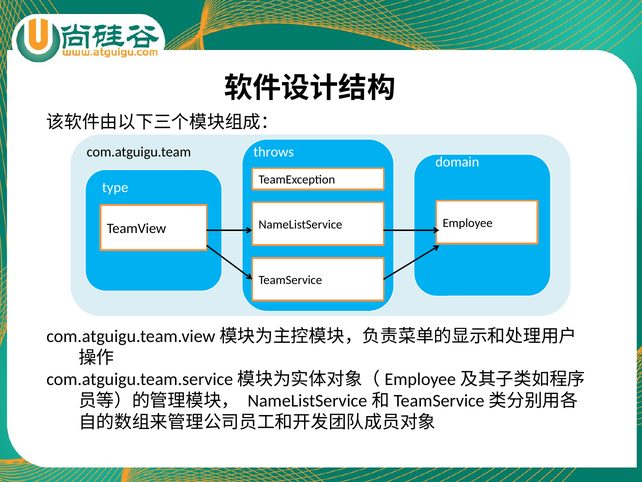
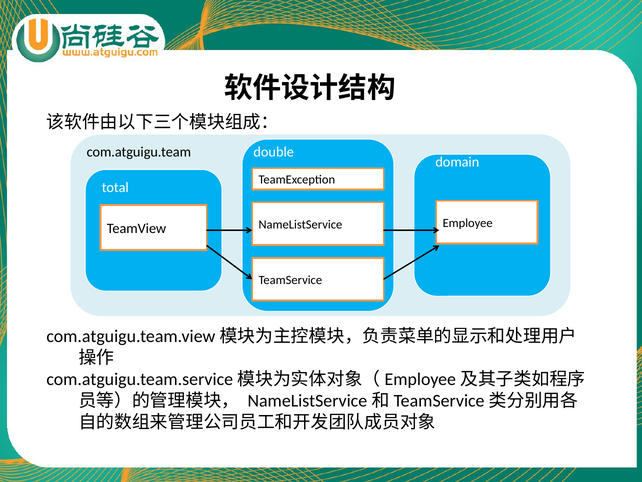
throws: throws -> double
type: type -> total
